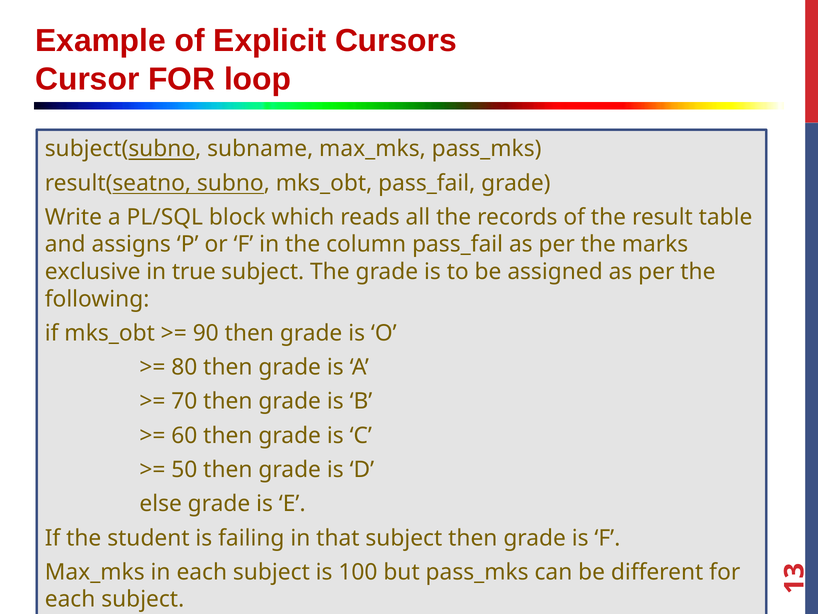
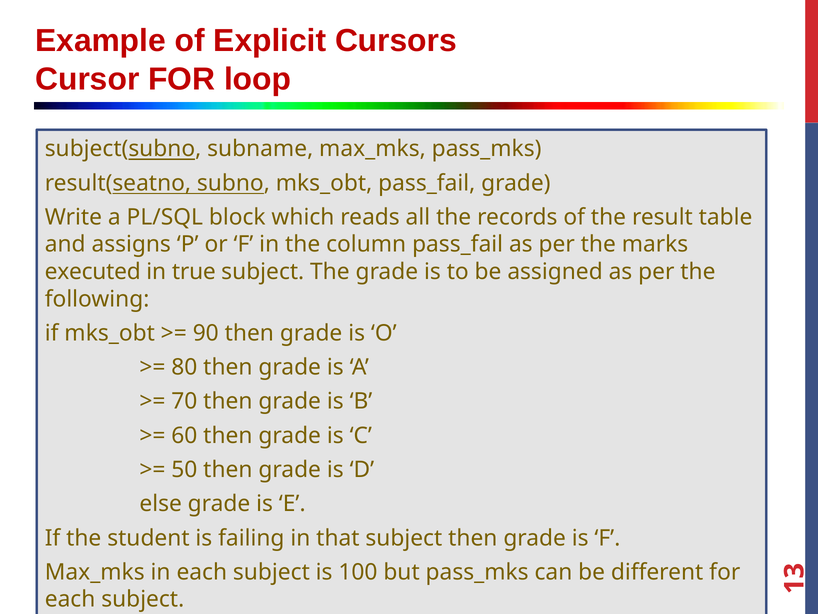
exclusive: exclusive -> executed
